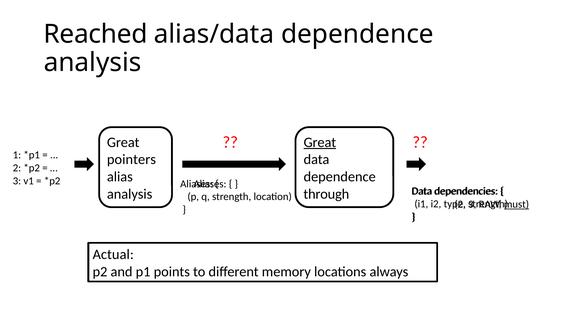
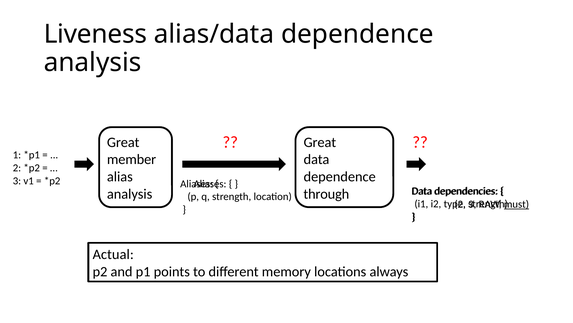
Reached: Reached -> Liveness
Great at (320, 142) underline: present -> none
pointers: pointers -> member
